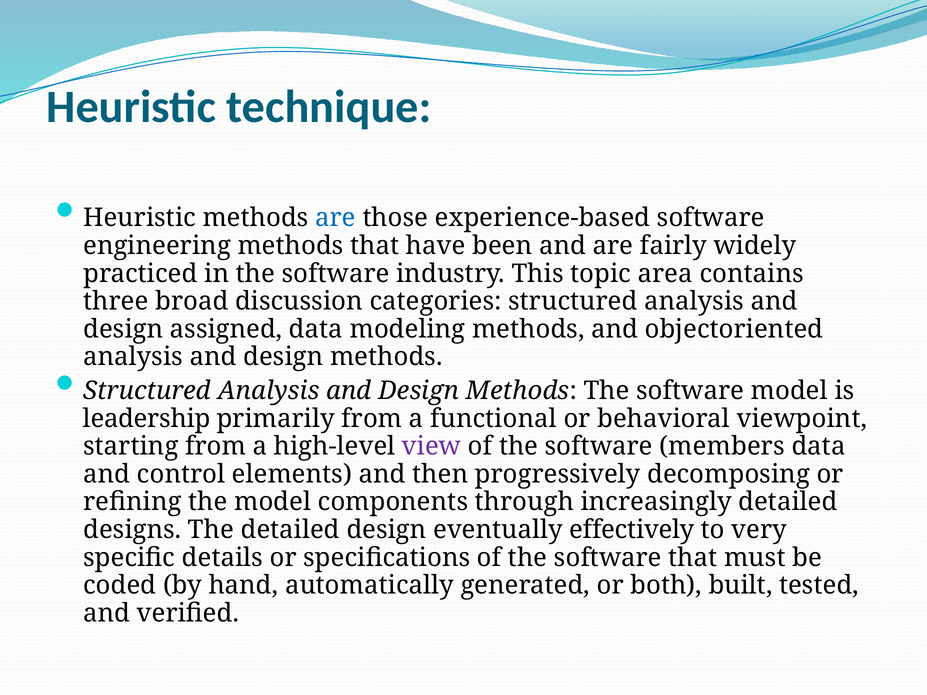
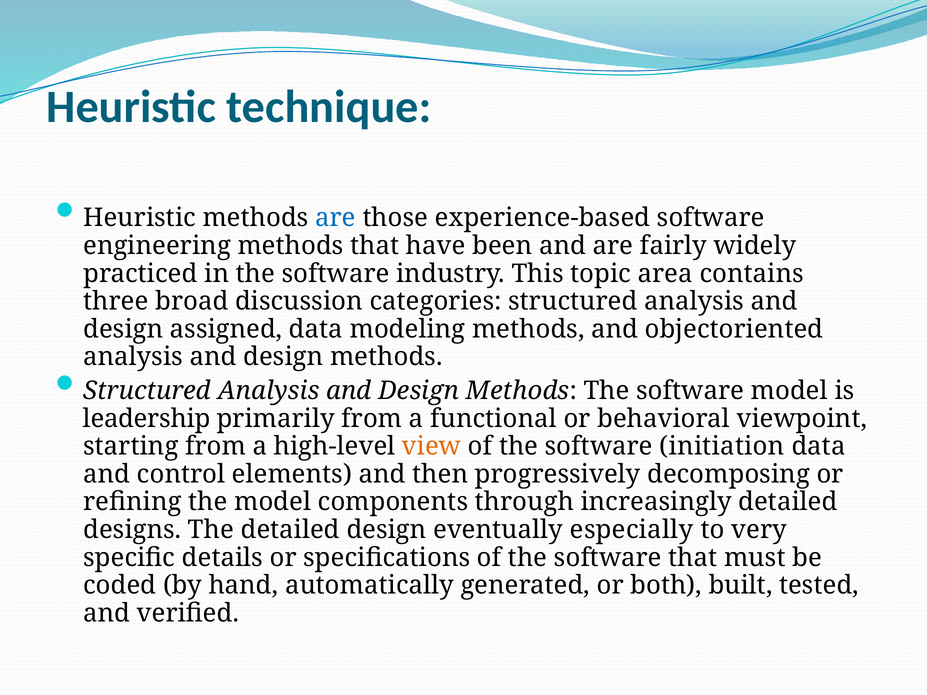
view colour: purple -> orange
members: members -> initiation
effectively: effectively -> especially
